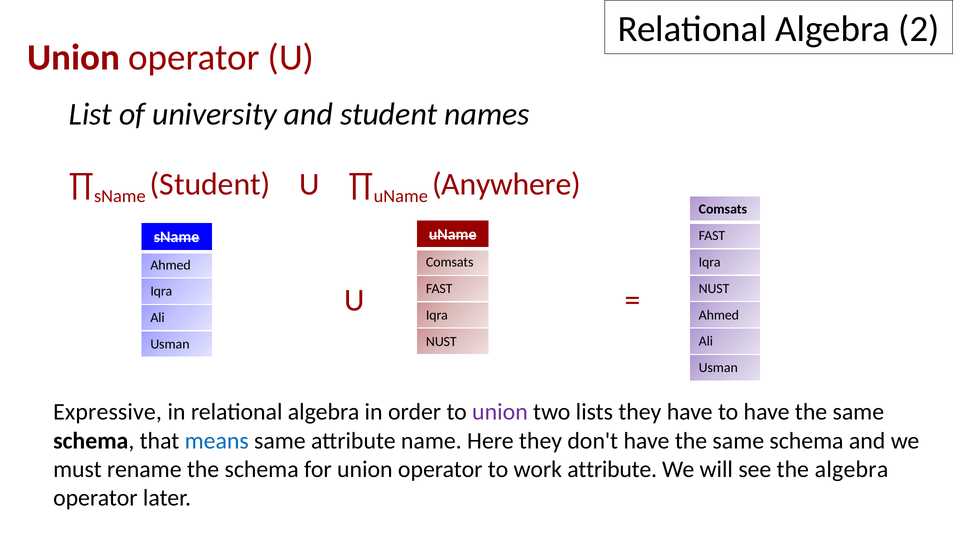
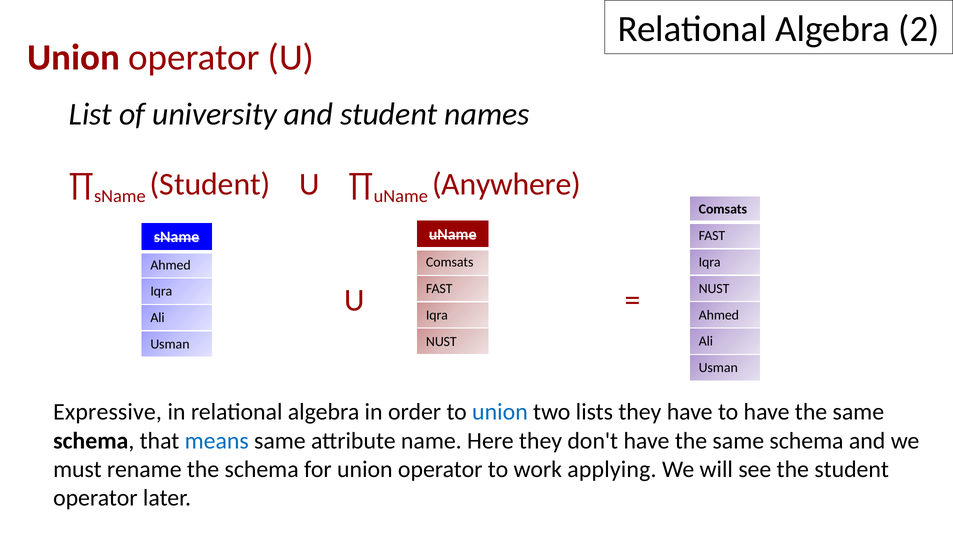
union at (500, 412) colour: purple -> blue
work attribute: attribute -> applying
the algebra: algebra -> student
